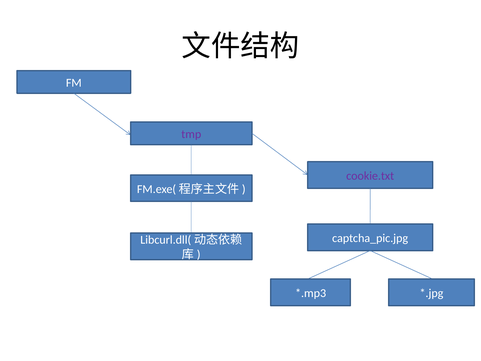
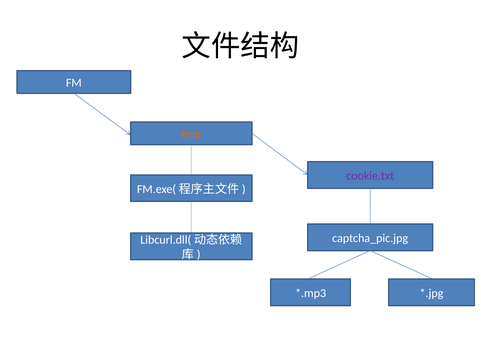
tmp colour: purple -> orange
